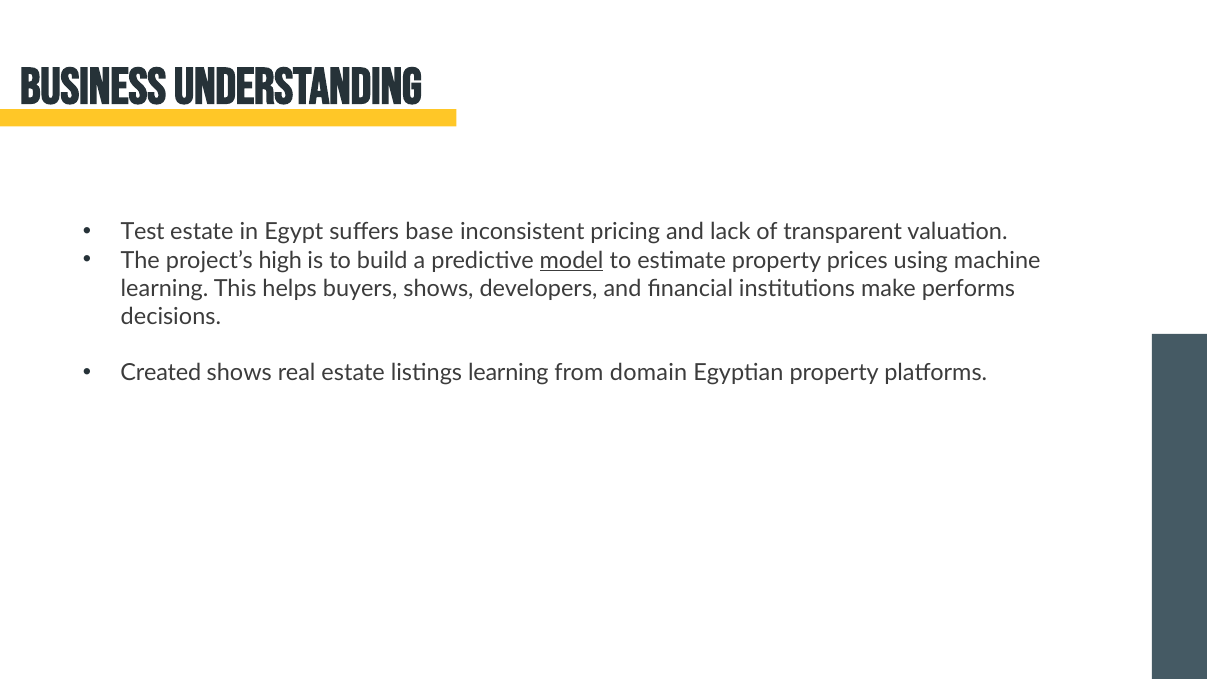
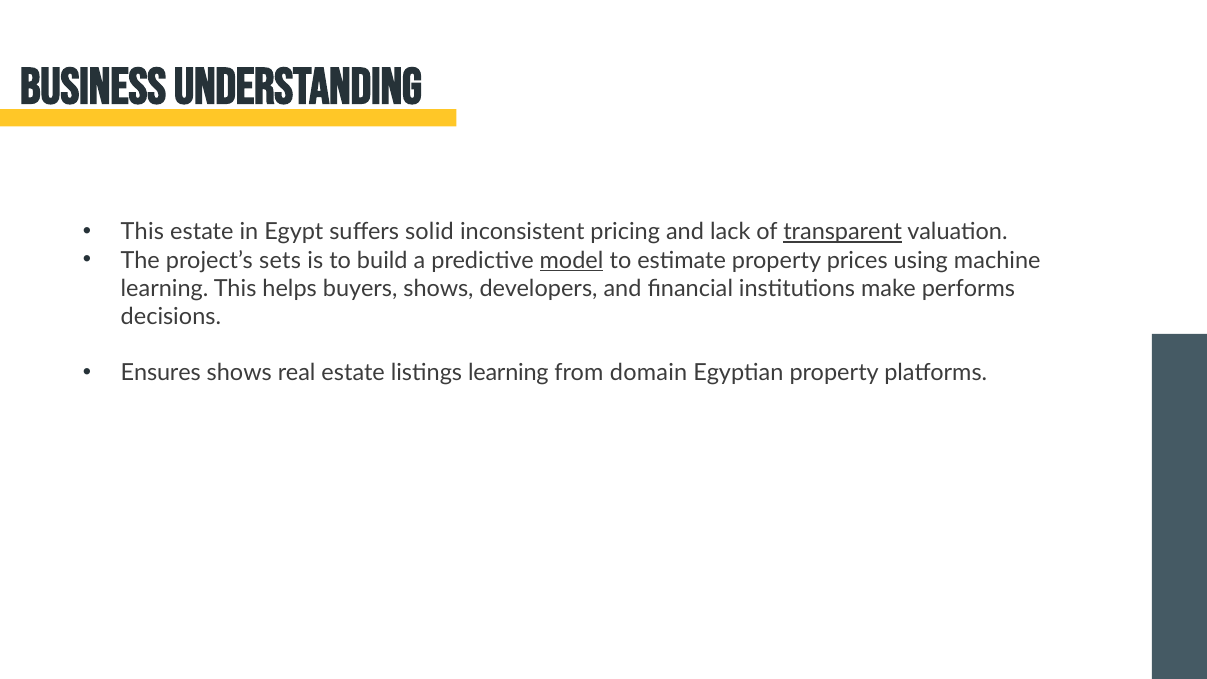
Test at (143, 232): Test -> This
base: base -> solid
transparent underline: none -> present
high: high -> sets
Created: Created -> Ensures
